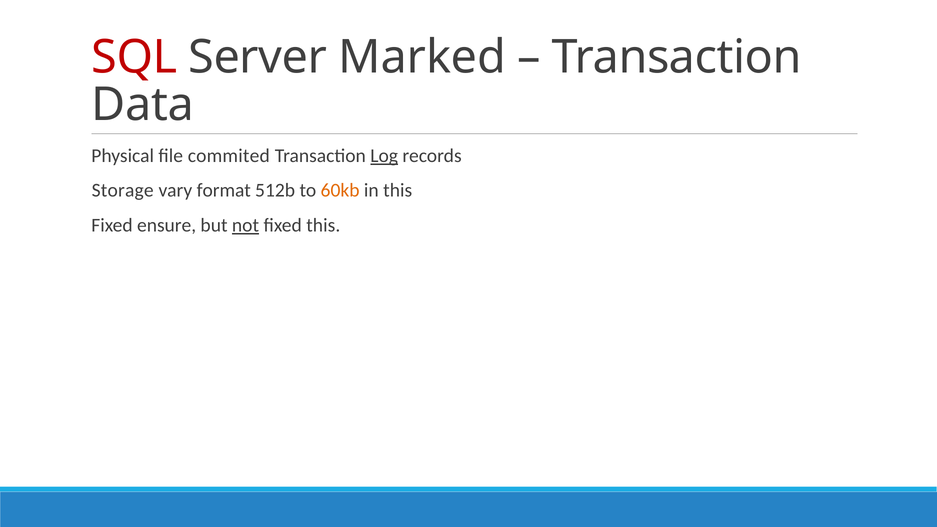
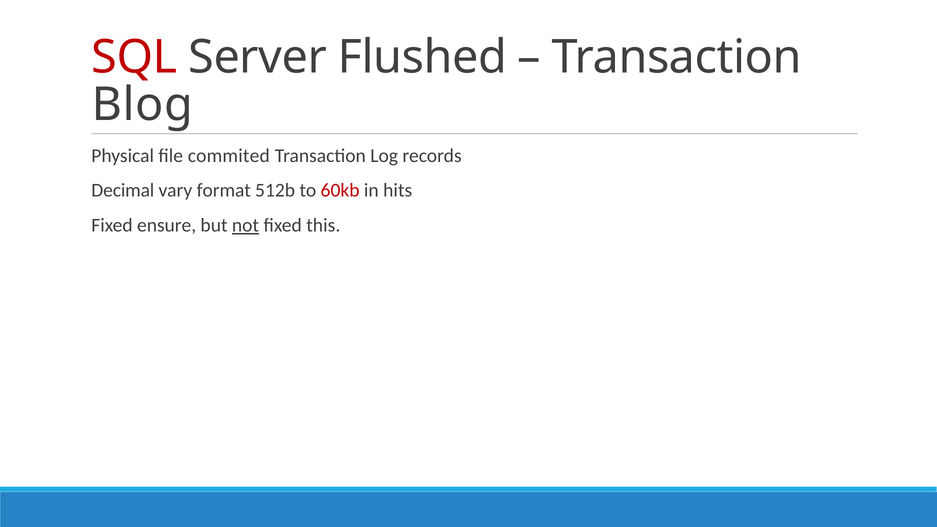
Marked: Marked -> Flushed
Data: Data -> Blog
Log underline: present -> none
Storage: Storage -> Decimal
60kb colour: orange -> red
in this: this -> hits
